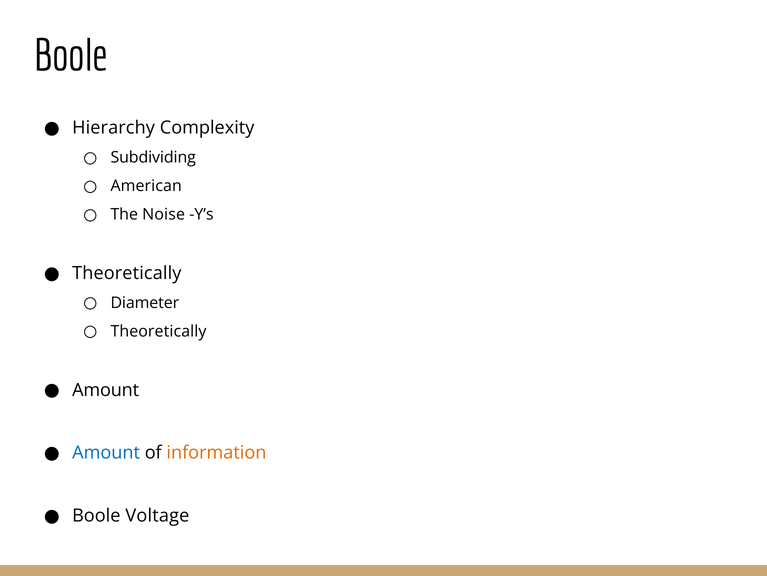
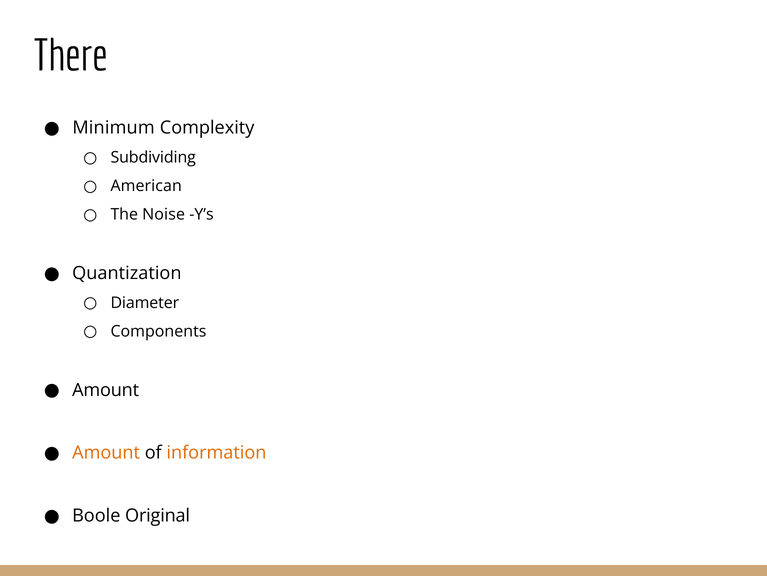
Boole at (71, 56): Boole -> There
Hierarchy: Hierarchy -> Minimum
Theoretically at (127, 273): Theoretically -> Quantization
Theoretically at (158, 331): Theoretically -> Components
Amount at (106, 452) colour: blue -> orange
Voltage: Voltage -> Original
